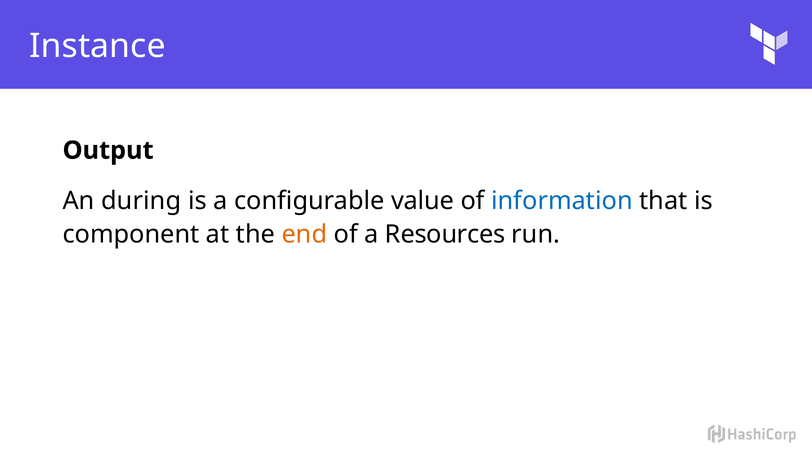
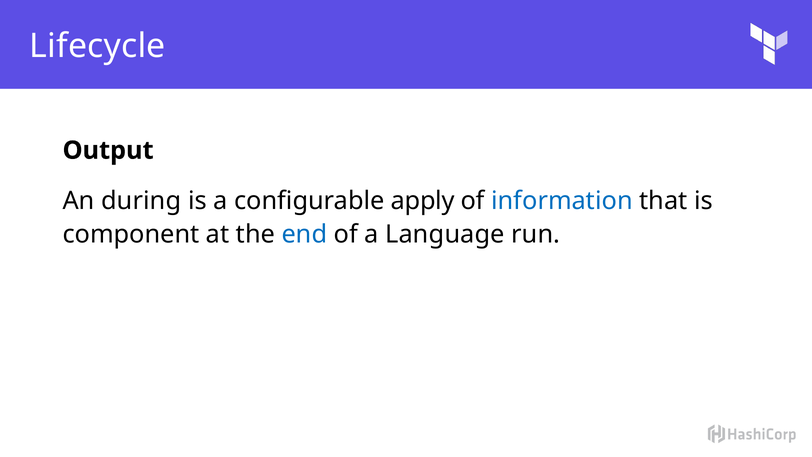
Instance: Instance -> Lifecycle
value: value -> apply
end colour: orange -> blue
Resources: Resources -> Language
